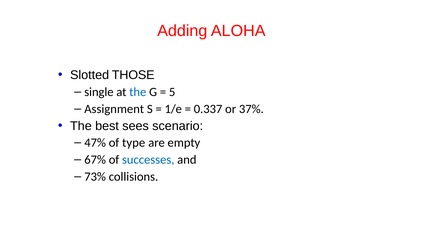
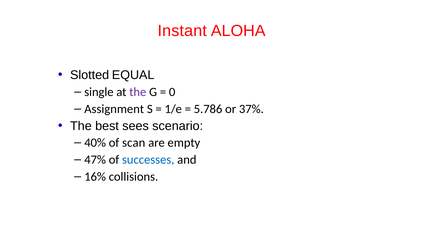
Adding: Adding -> Instant
THOSE: THOSE -> EQUAL
the at (138, 92) colour: blue -> purple
5: 5 -> 0
0.337: 0.337 -> 5.786
47%: 47% -> 40%
type: type -> scan
67%: 67% -> 47%
73%: 73% -> 16%
